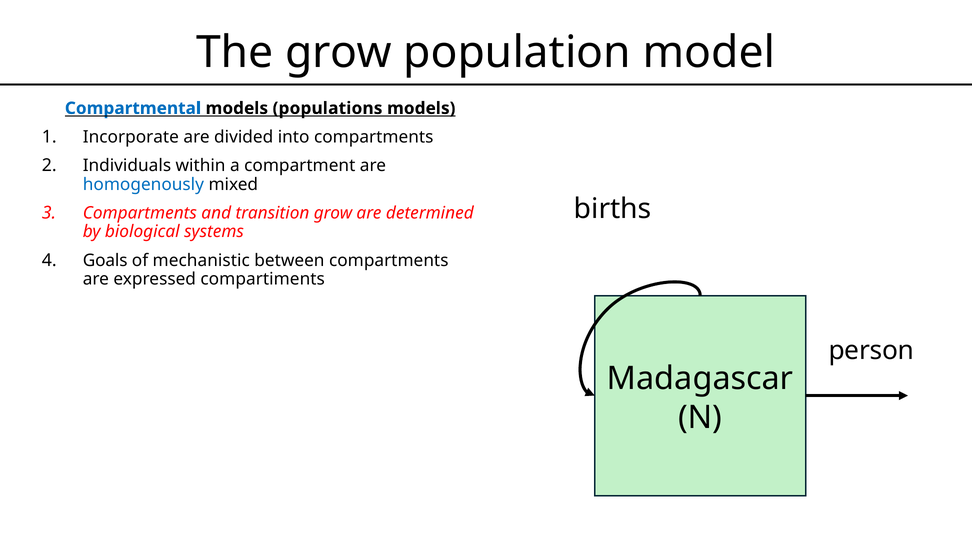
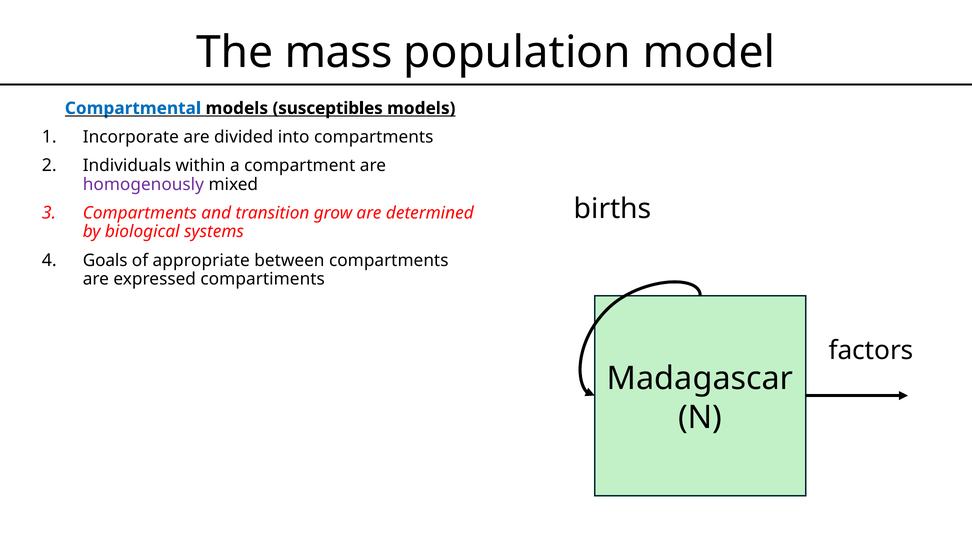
The grow: grow -> mass
populations: populations -> susceptibles
homogenously colour: blue -> purple
mechanistic: mechanistic -> appropriate
person: person -> factors
